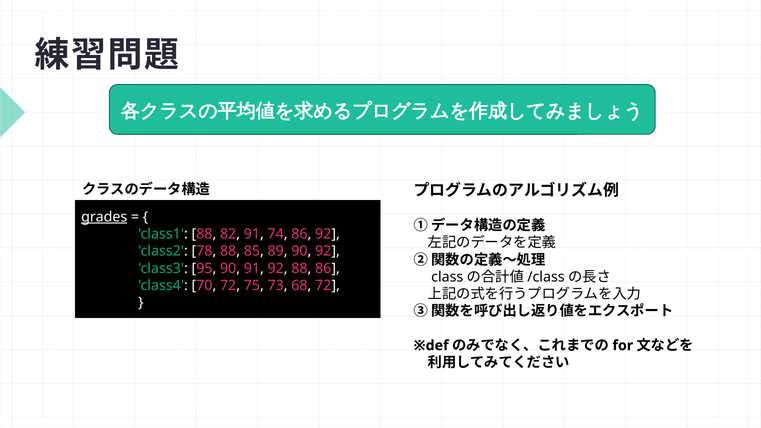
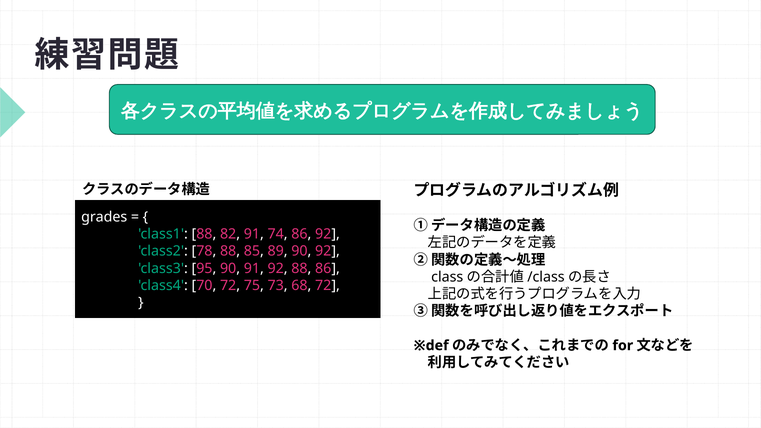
grades underline: present -> none
